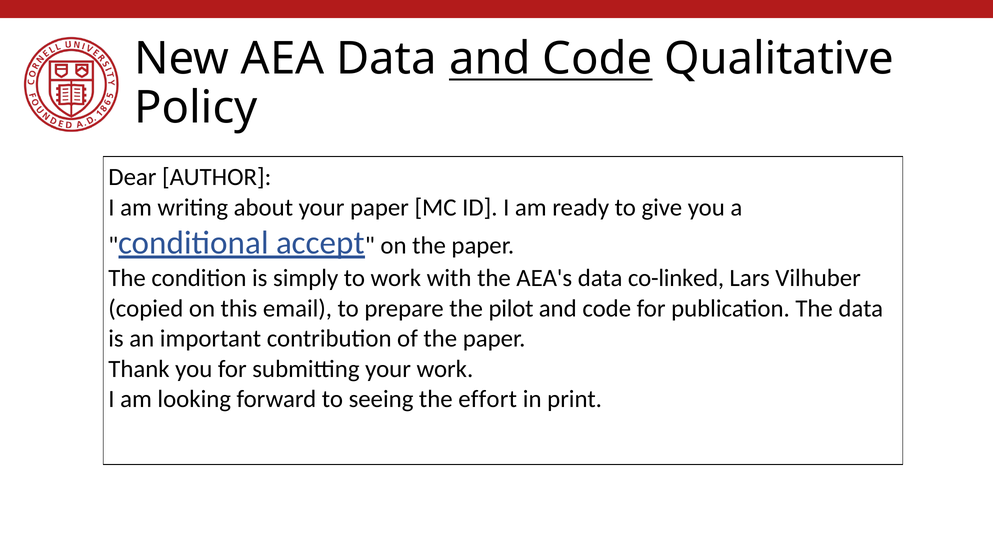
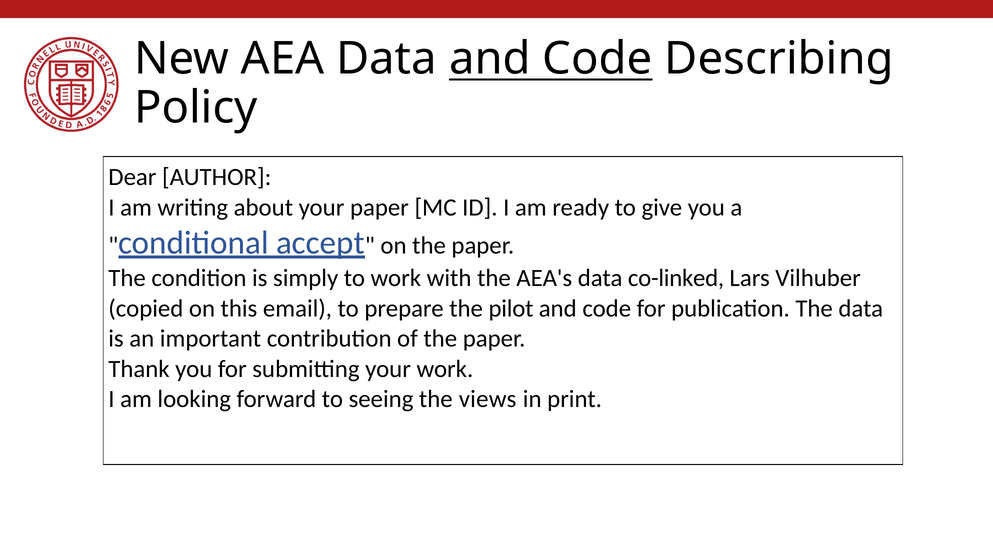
Qualitative: Qualitative -> Describing
effort: effort -> views
